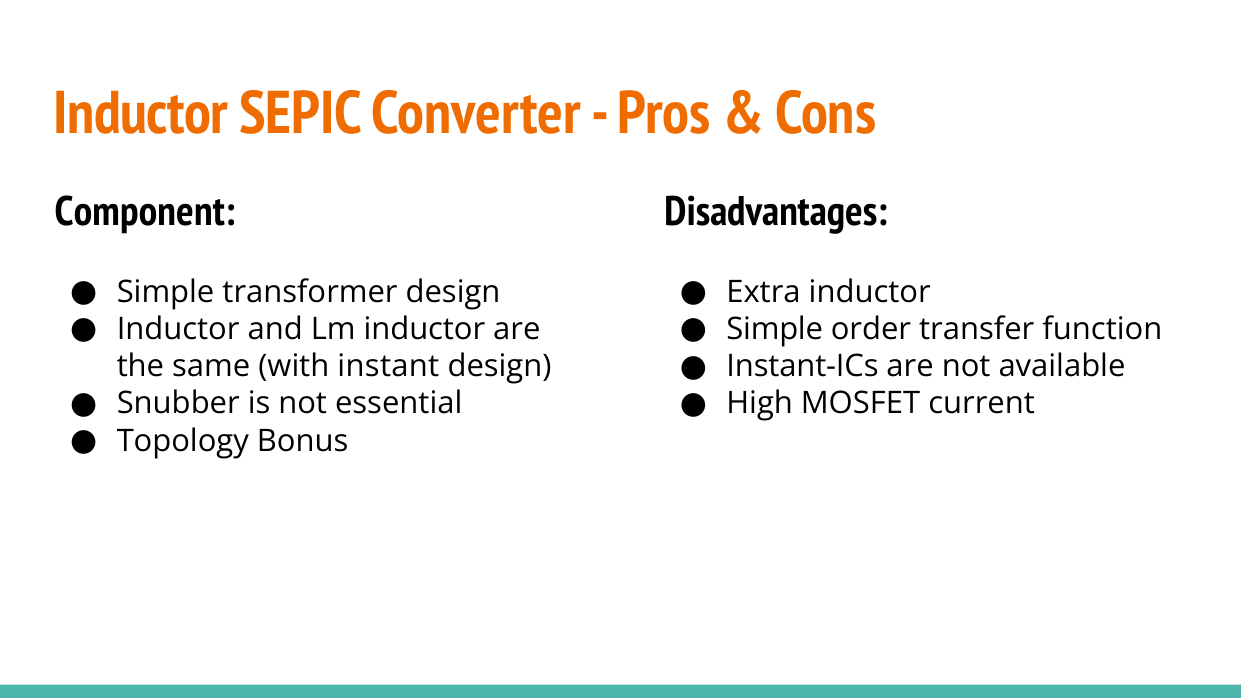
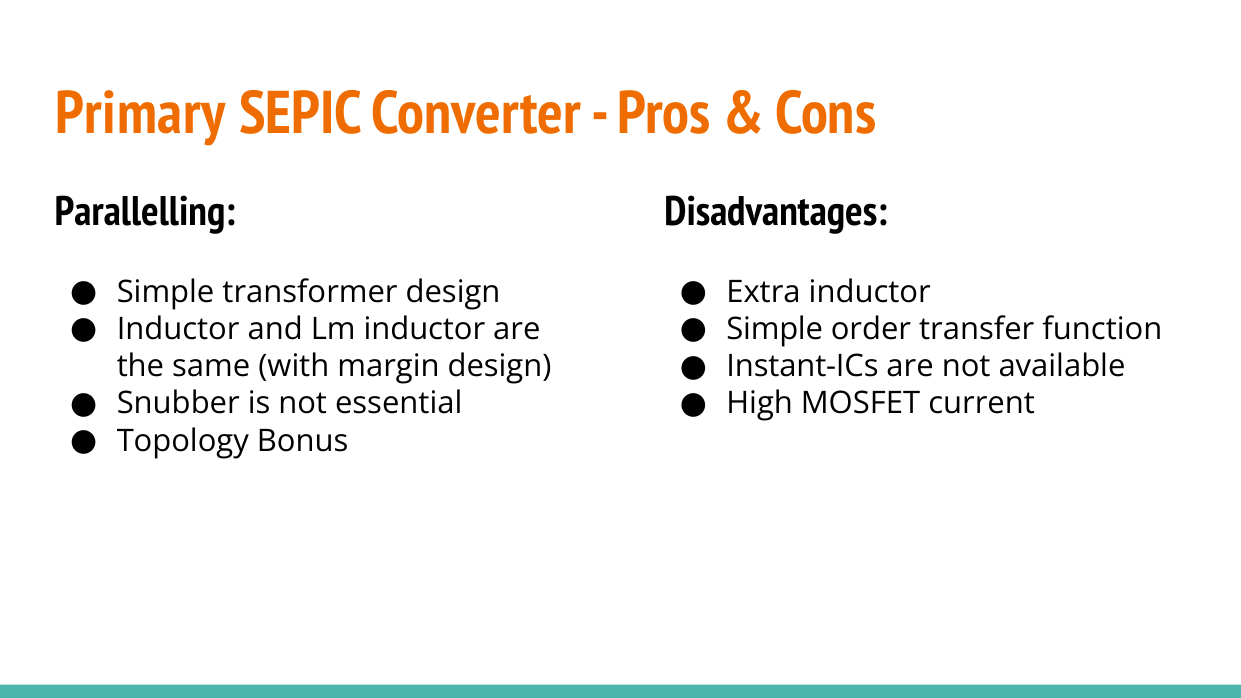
Inductor at (141, 113): Inductor -> Primary
Component: Component -> Parallelling
instant: instant -> margin
